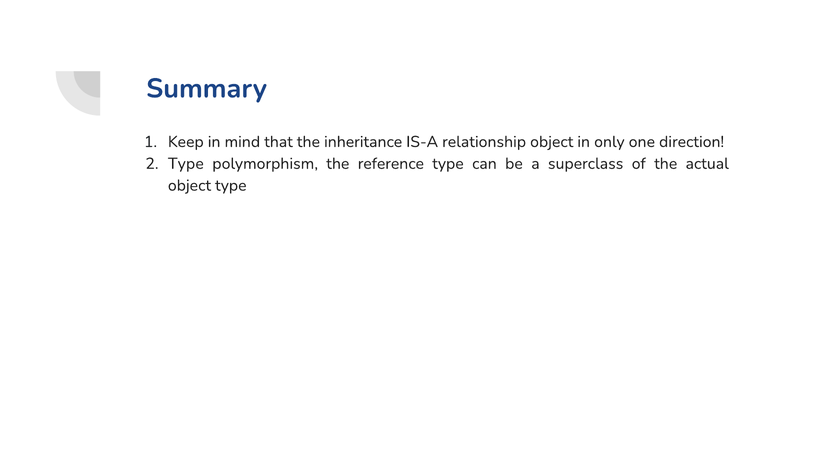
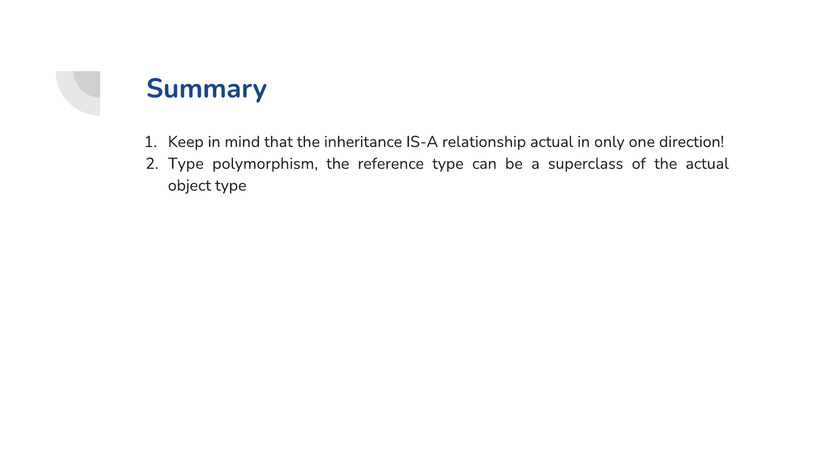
relationship object: object -> actual
